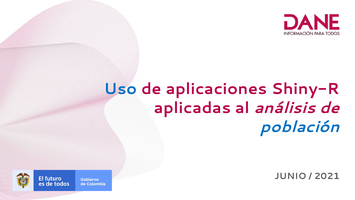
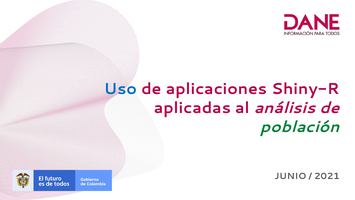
población colour: blue -> green
